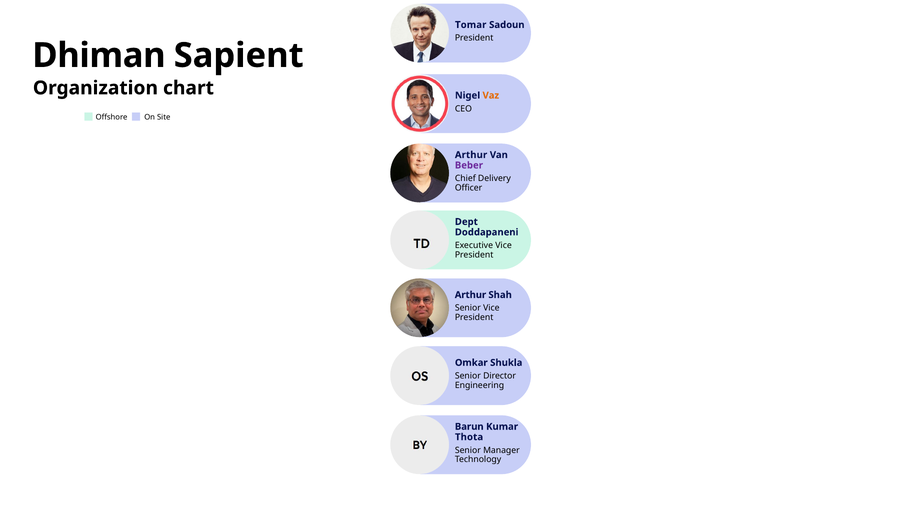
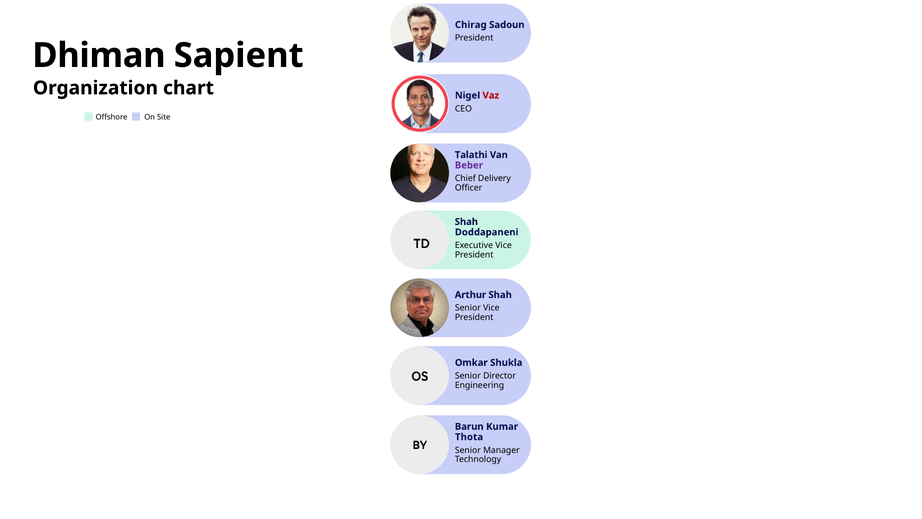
Tomar: Tomar -> Chirag
Vaz colour: orange -> red
Arthur at (471, 155): Arthur -> Talathi
Dept at (466, 222): Dept -> Shah
